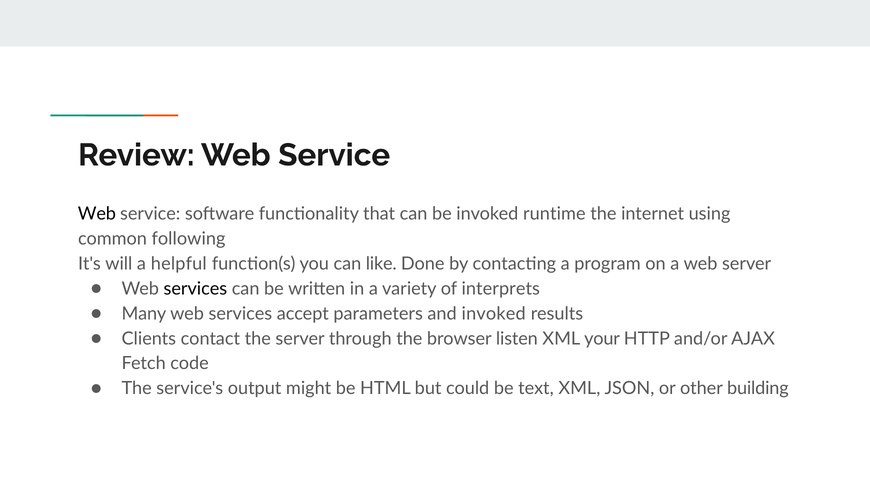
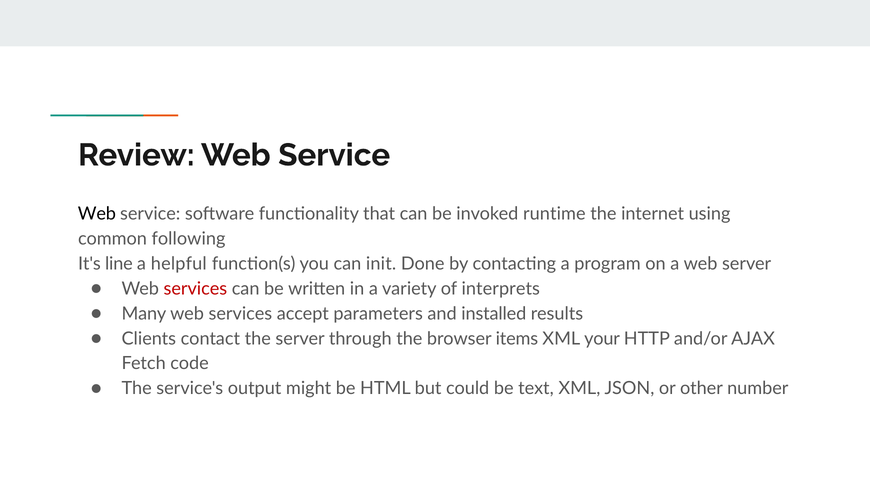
will: will -> line
like: like -> init
services at (195, 289) colour: black -> red
and invoked: invoked -> installed
listen: listen -> items
building: building -> number
